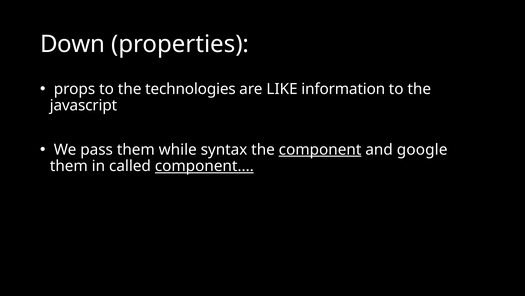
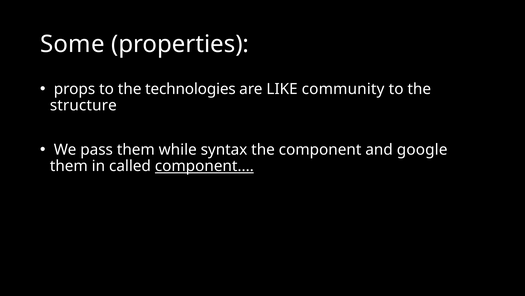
Down: Down -> Some
information: information -> community
javascript: javascript -> structure
component at (320, 149) underline: present -> none
